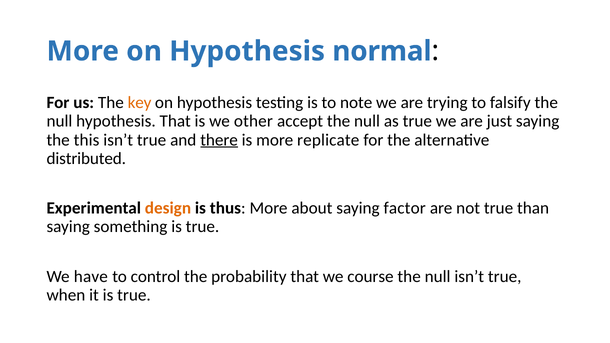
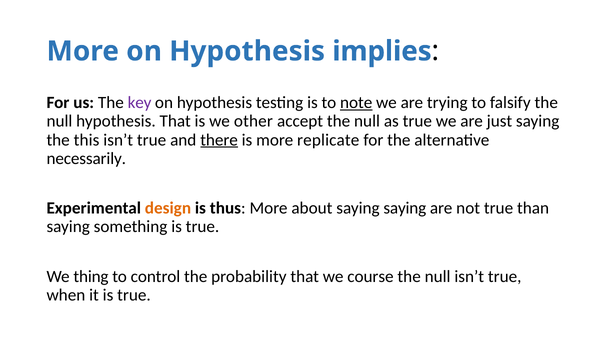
normal: normal -> implies
key colour: orange -> purple
note underline: none -> present
distributed: distributed -> necessarily
saying factor: factor -> saying
have: have -> thing
